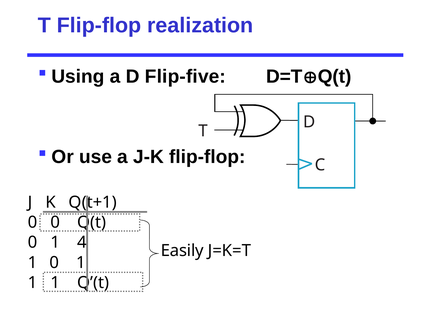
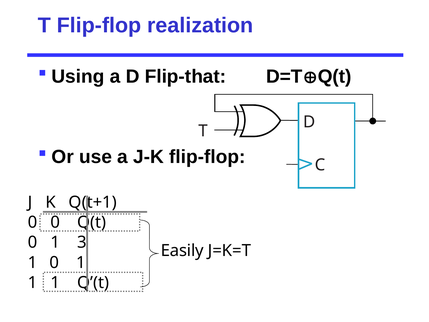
Flip-five: Flip-five -> Flip-that
4: 4 -> 3
